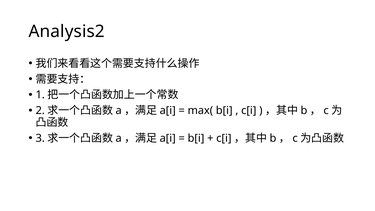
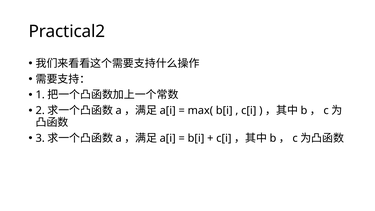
Analysis2: Analysis2 -> Practical2
